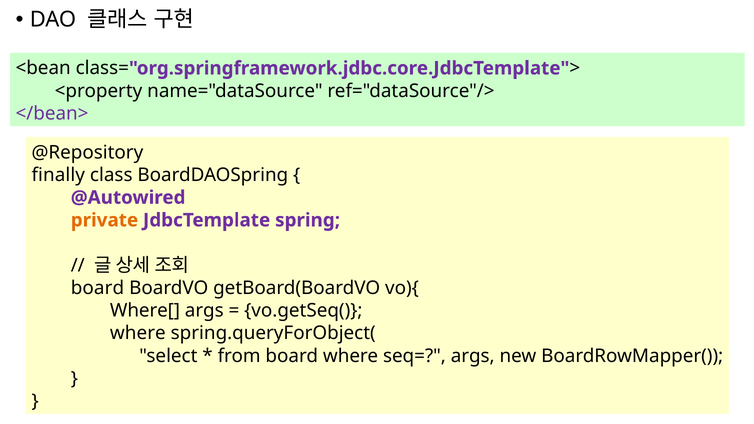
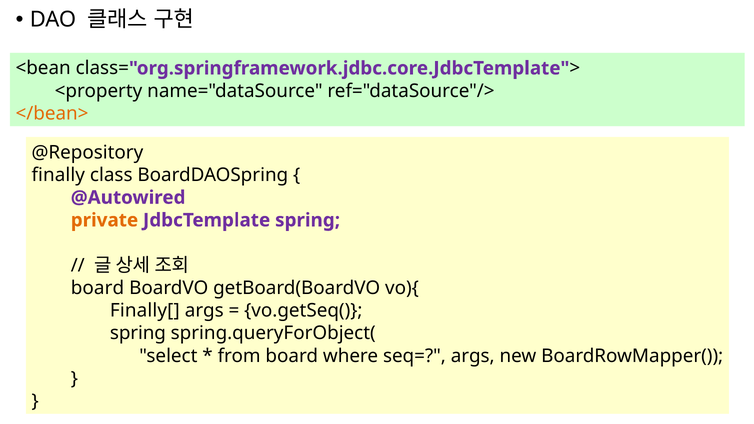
</bean> colour: purple -> orange
Where[: Where[ -> Finally[
where at (138, 333): where -> spring
